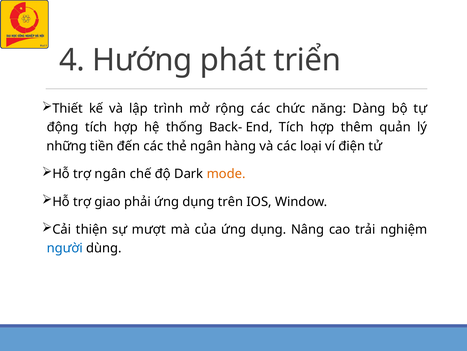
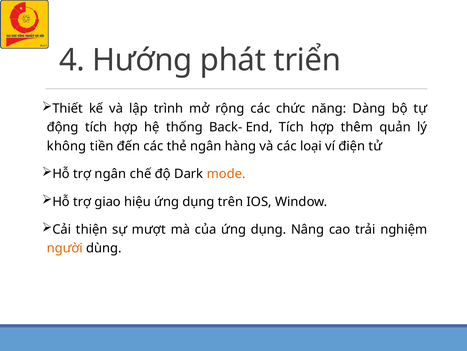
những: những -> không
phải: phải -> hiệu
người colour: blue -> orange
